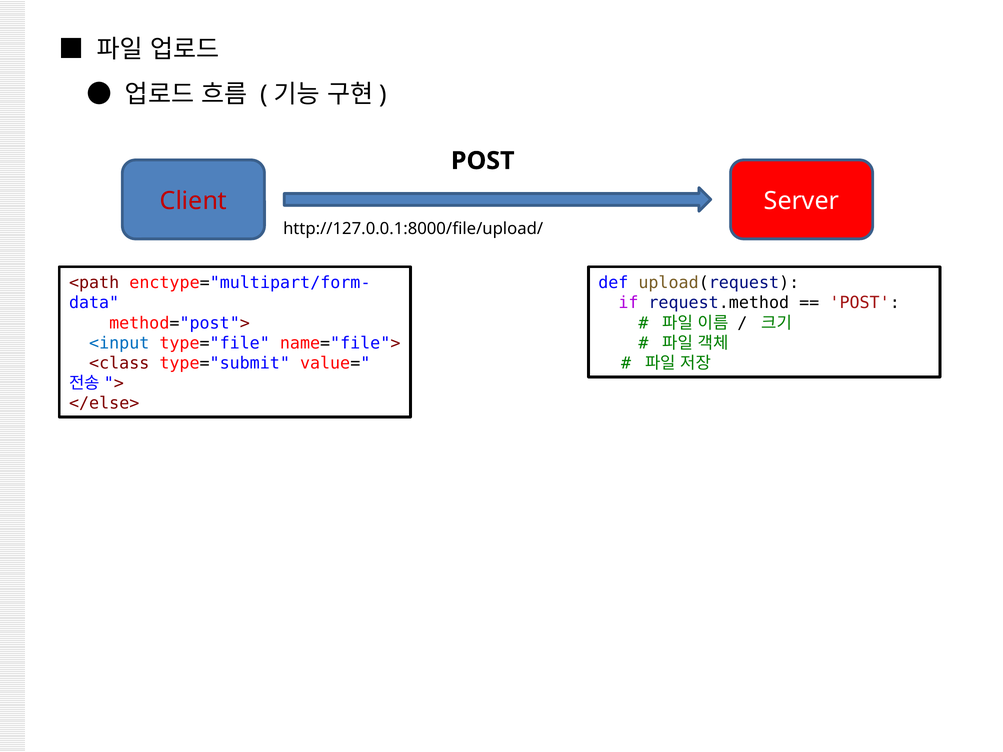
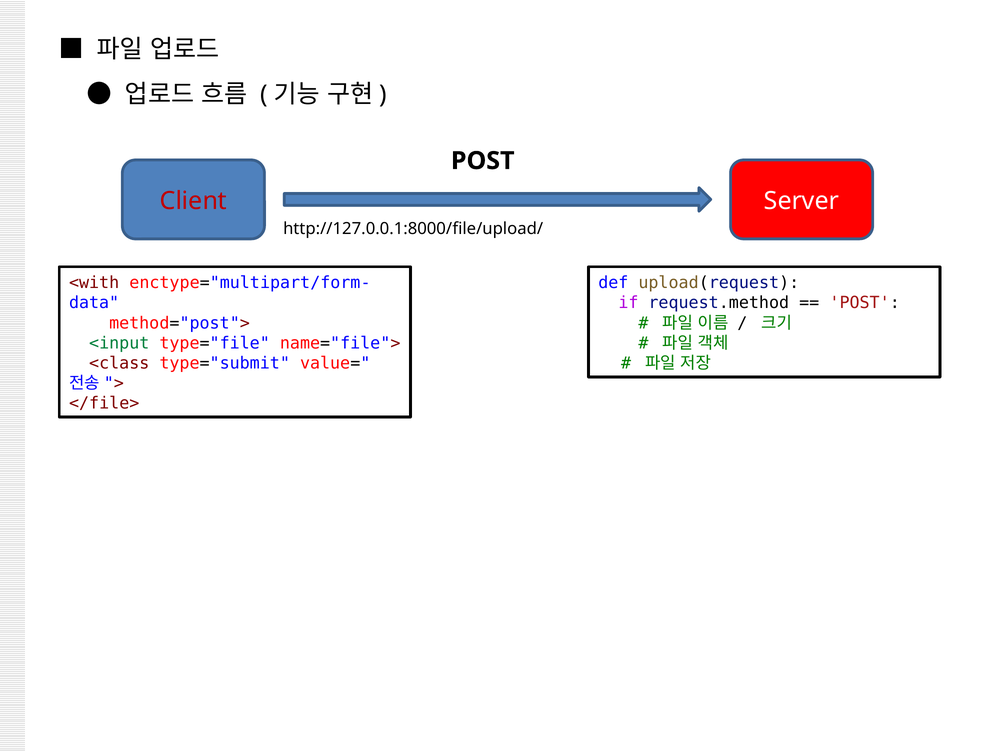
<path: <path -> <with
<input colour: blue -> green
</else>: </else> -> </file>
